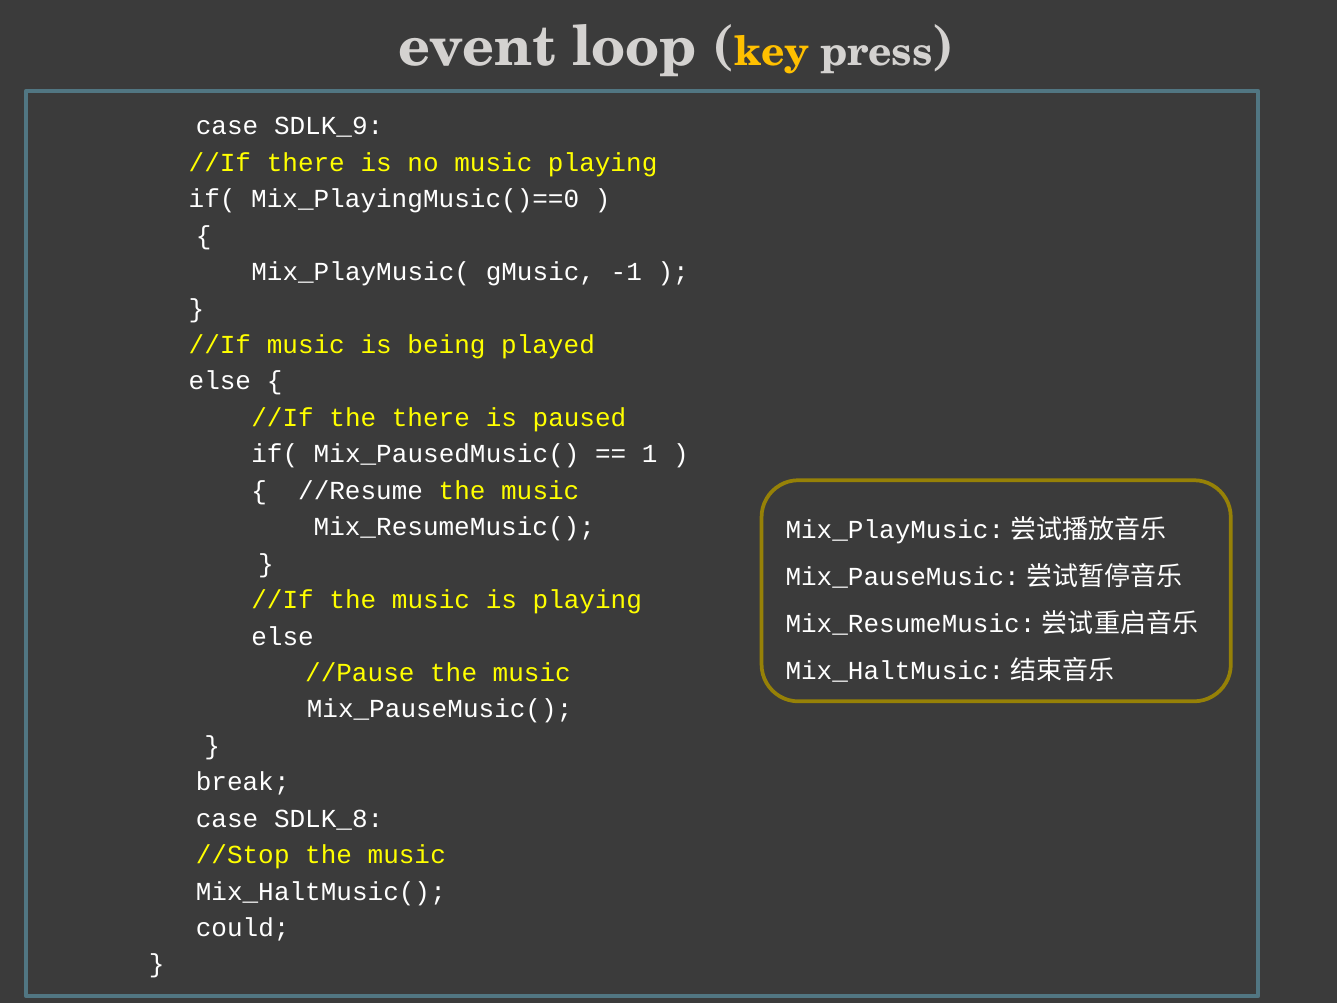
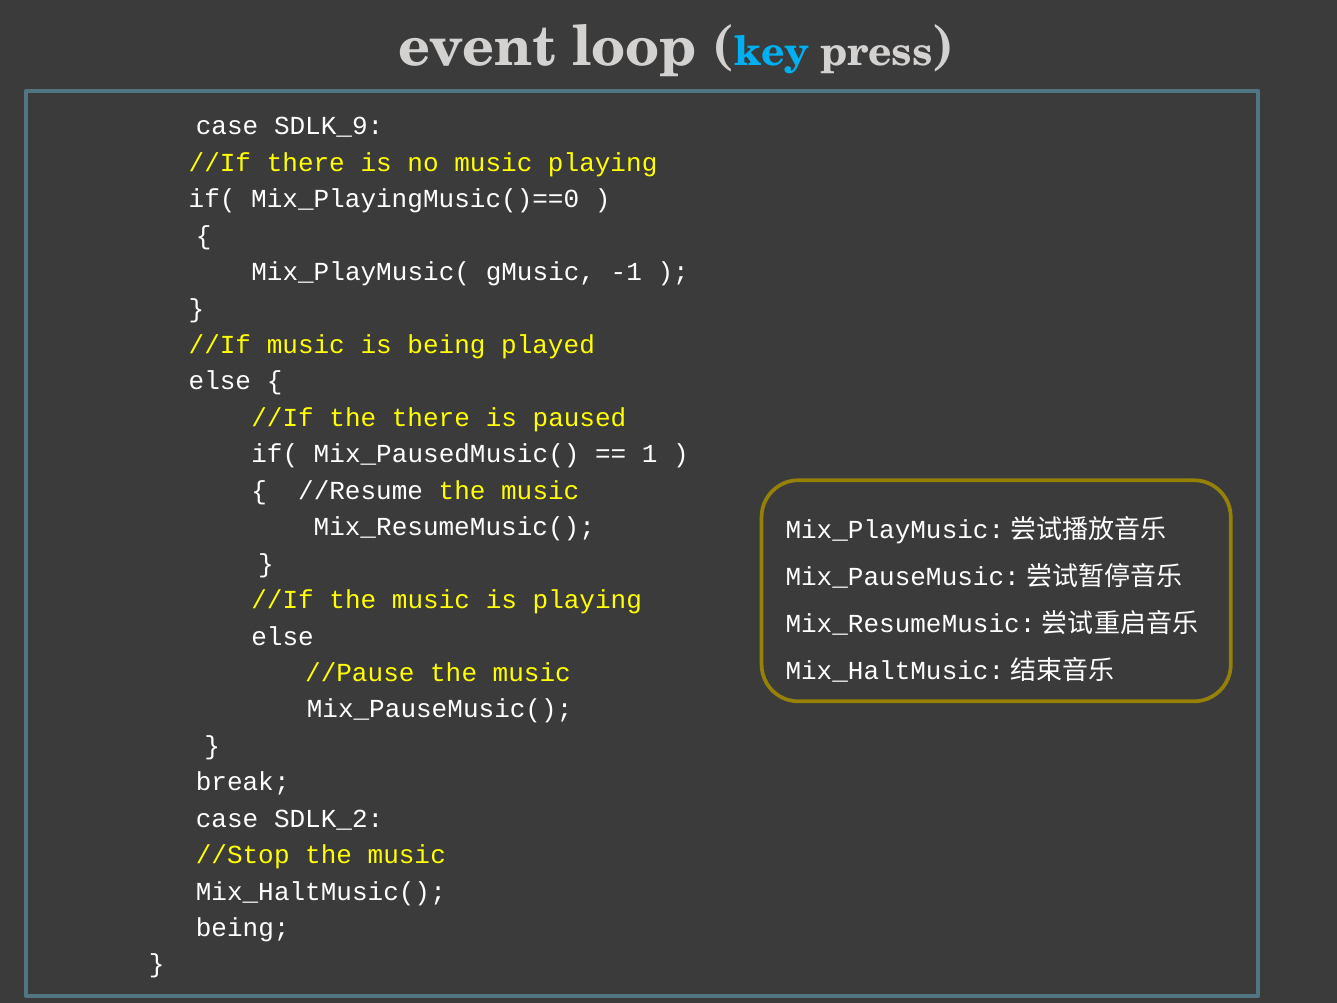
key colour: yellow -> light blue
SDLK_8: SDLK_8 -> SDLK_2
could at (243, 928): could -> being
